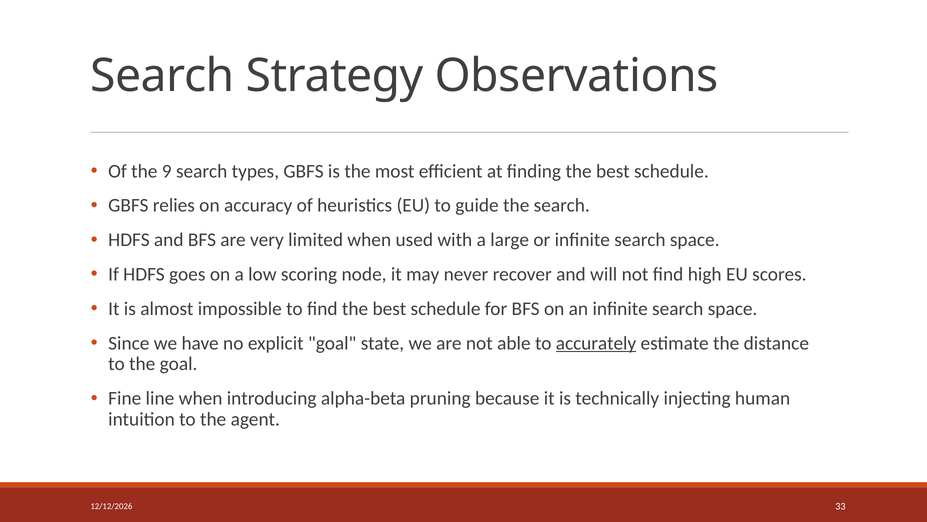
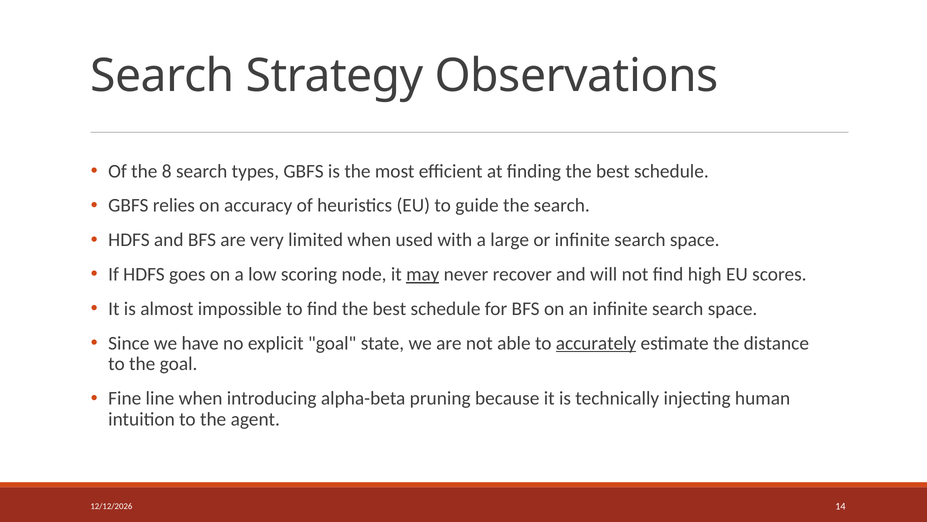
9: 9 -> 8
may underline: none -> present
33: 33 -> 14
